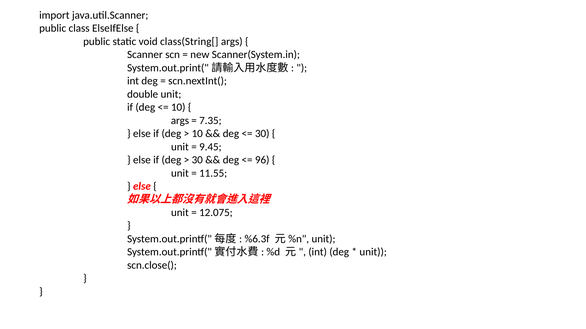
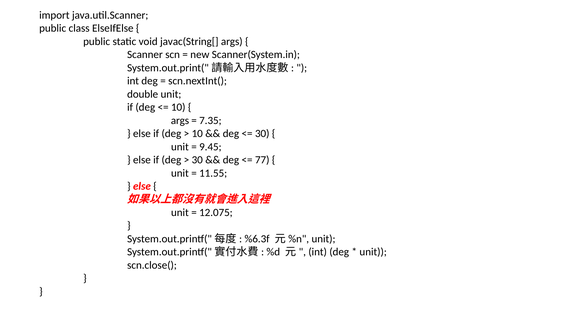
class(String[: class(String[ -> javac(String[
96: 96 -> 77
